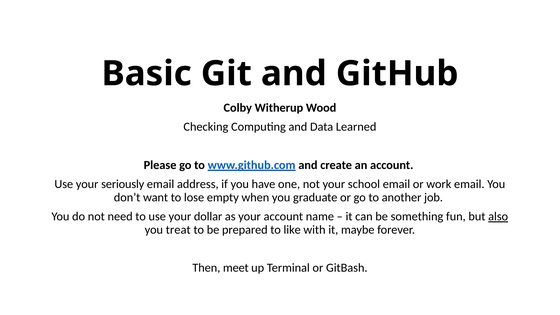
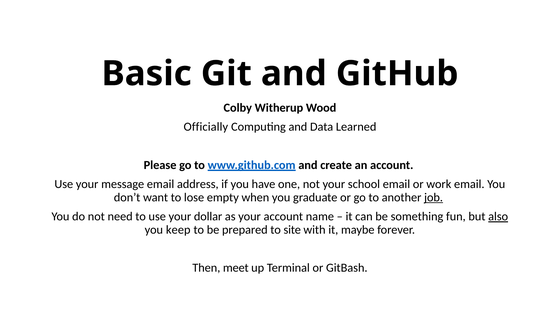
Checking: Checking -> Officially
seriously: seriously -> message
job underline: none -> present
treat: treat -> keep
like: like -> site
